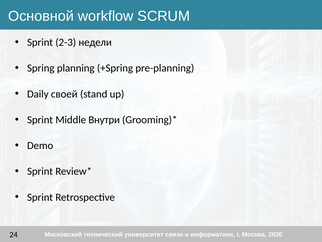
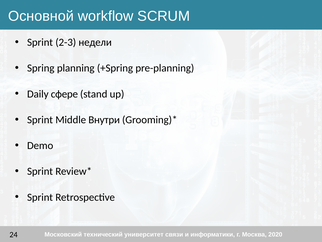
своей: своей -> сфере
